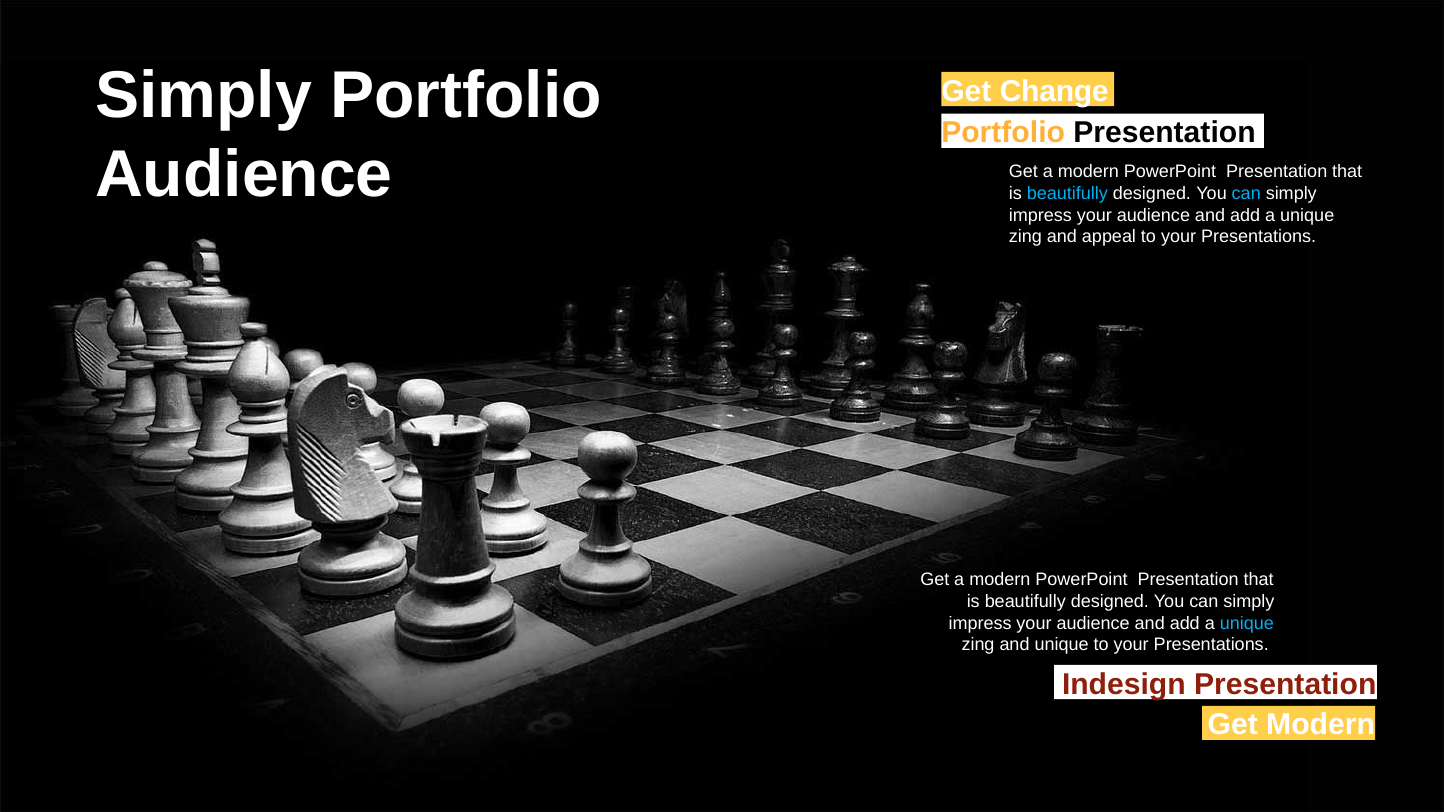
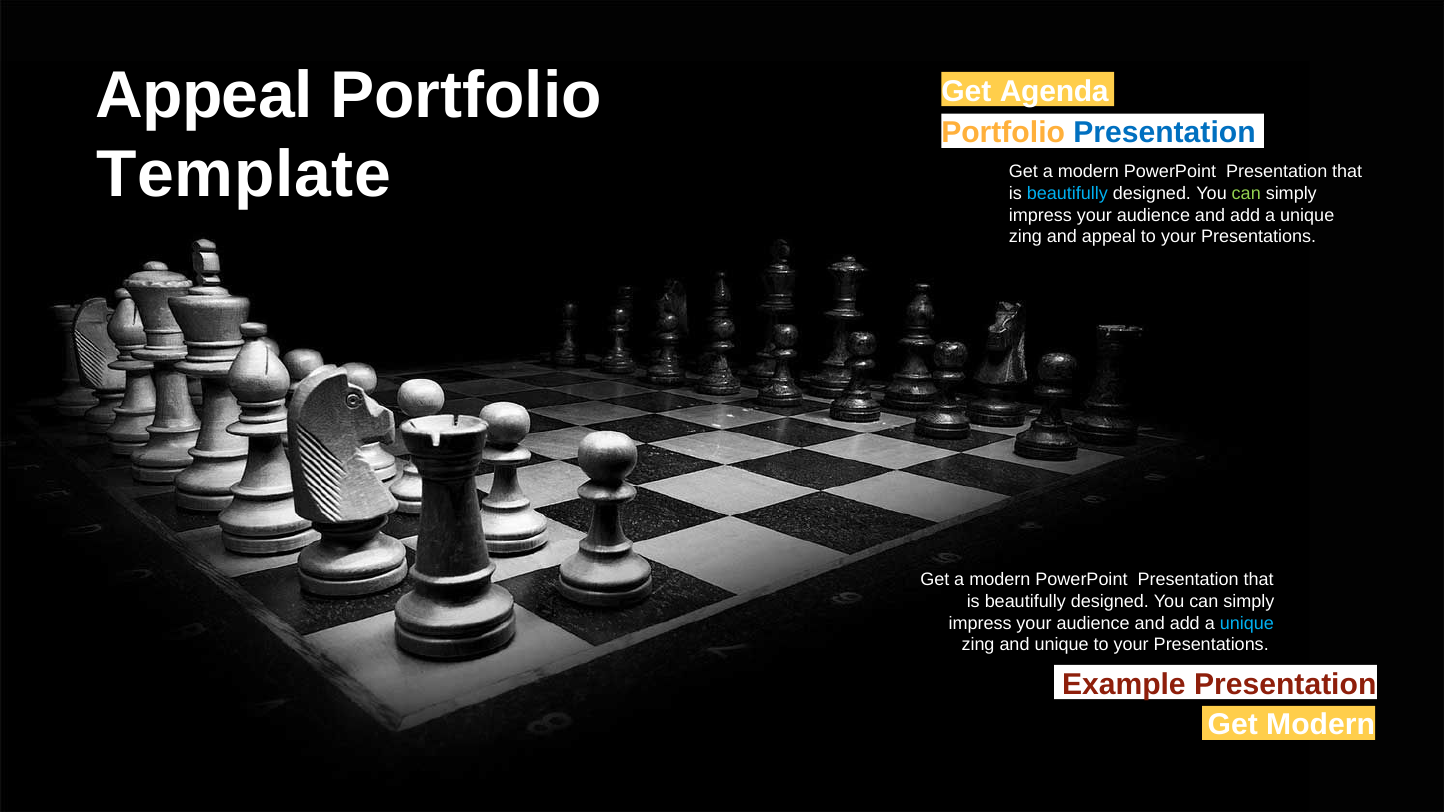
Simply at (204, 96): Simply -> Appeal
Change: Change -> Agenda
Presentation at (1164, 133) colour: black -> blue
Audience at (244, 175): Audience -> Template
can at (1246, 194) colour: light blue -> light green
Indesign: Indesign -> Example
